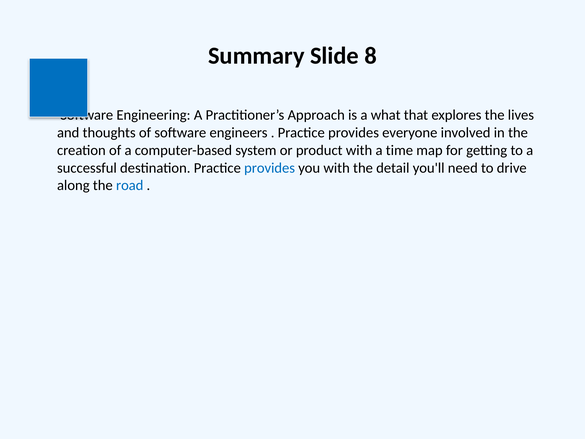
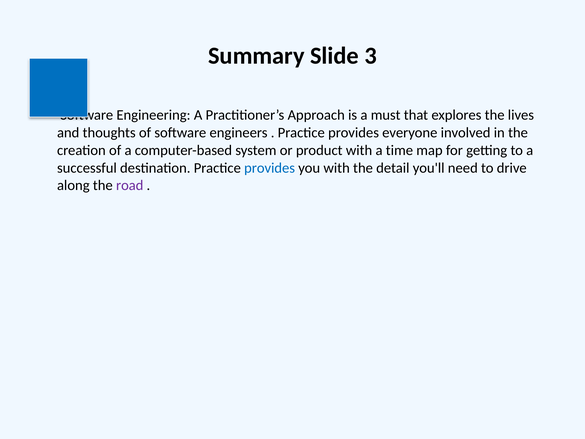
8: 8 -> 3
what: what -> must
road colour: blue -> purple
